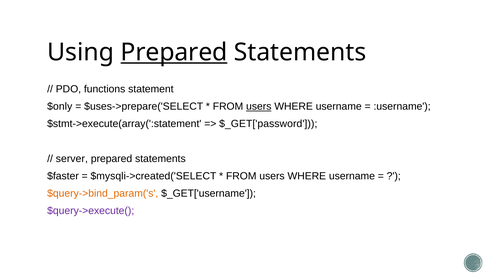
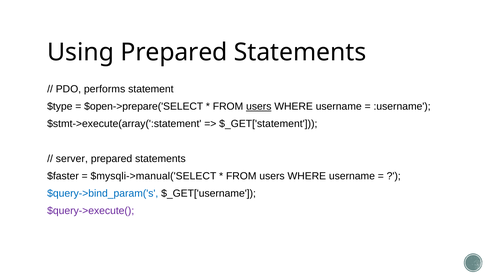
Prepared at (174, 52) underline: present -> none
functions: functions -> performs
$only: $only -> $type
$uses->prepare('SELECT: $uses->prepare('SELECT -> $open->prepare('SELECT
$_GET['password: $_GET['password -> $_GET['statement
$mysqli->created('SELECT: $mysqli->created('SELECT -> $mysqli->manual('SELECT
$query->bind_param('s colour: orange -> blue
